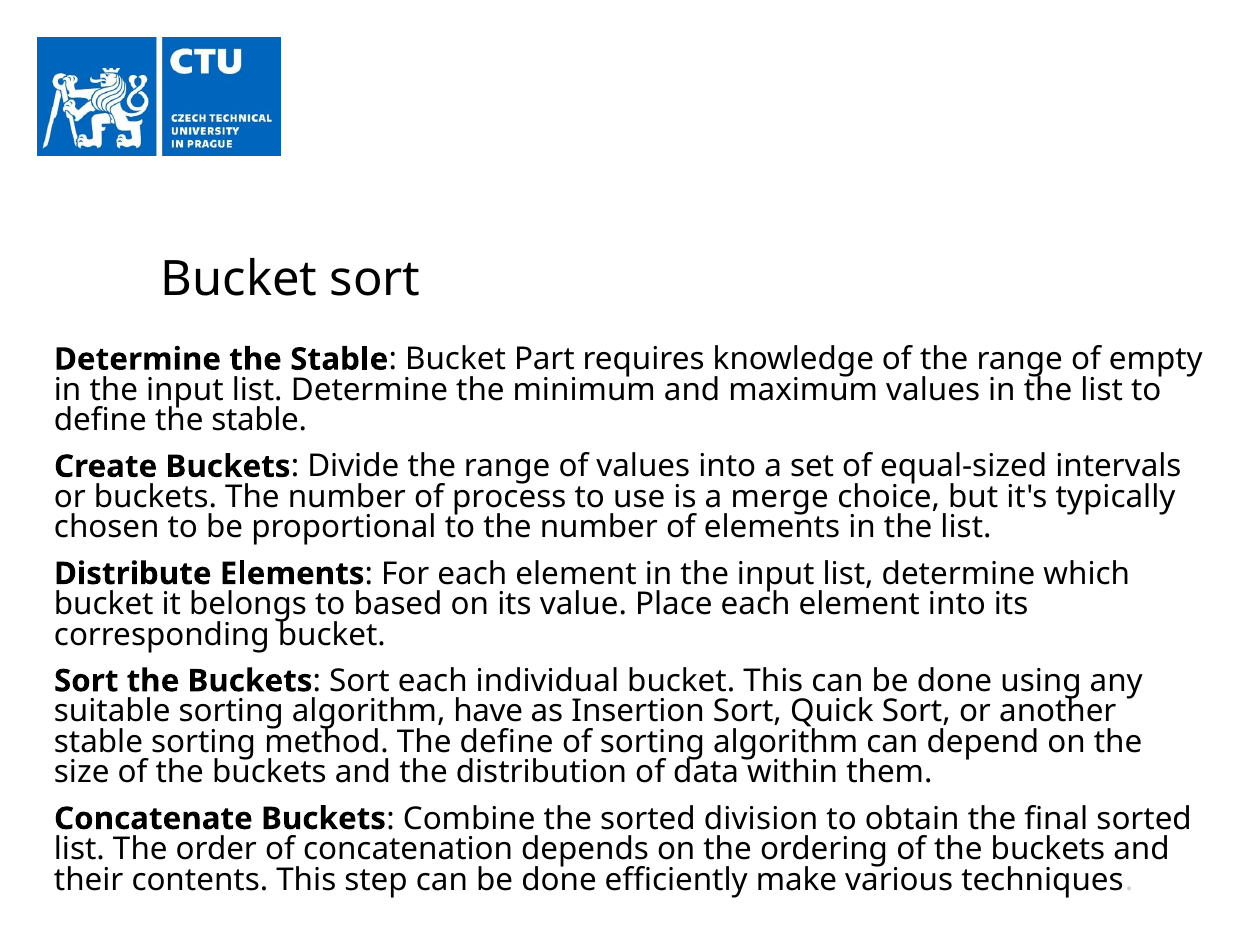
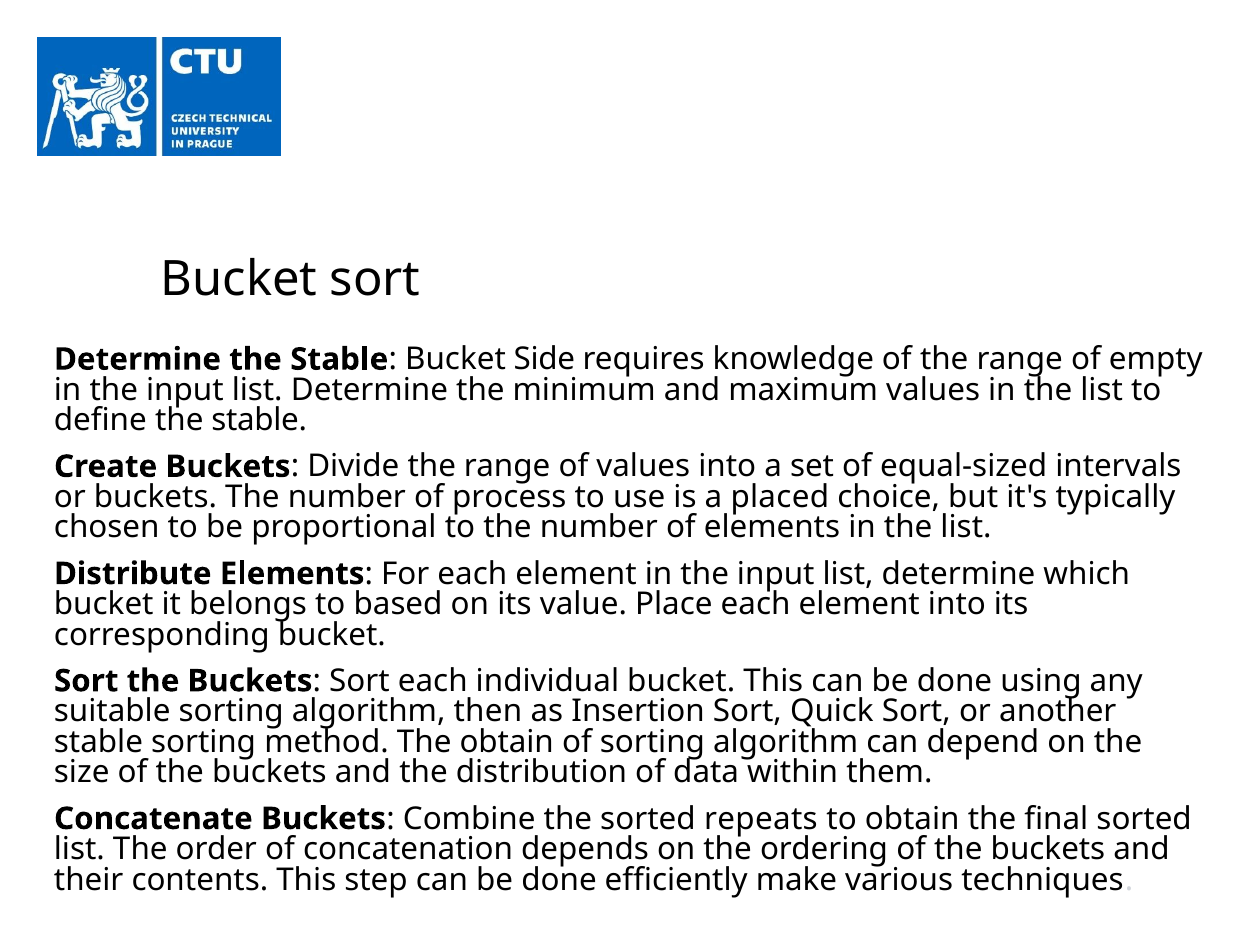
Part: Part -> Side
merge: merge -> placed
have: have -> then
The define: define -> obtain
division: division -> repeats
